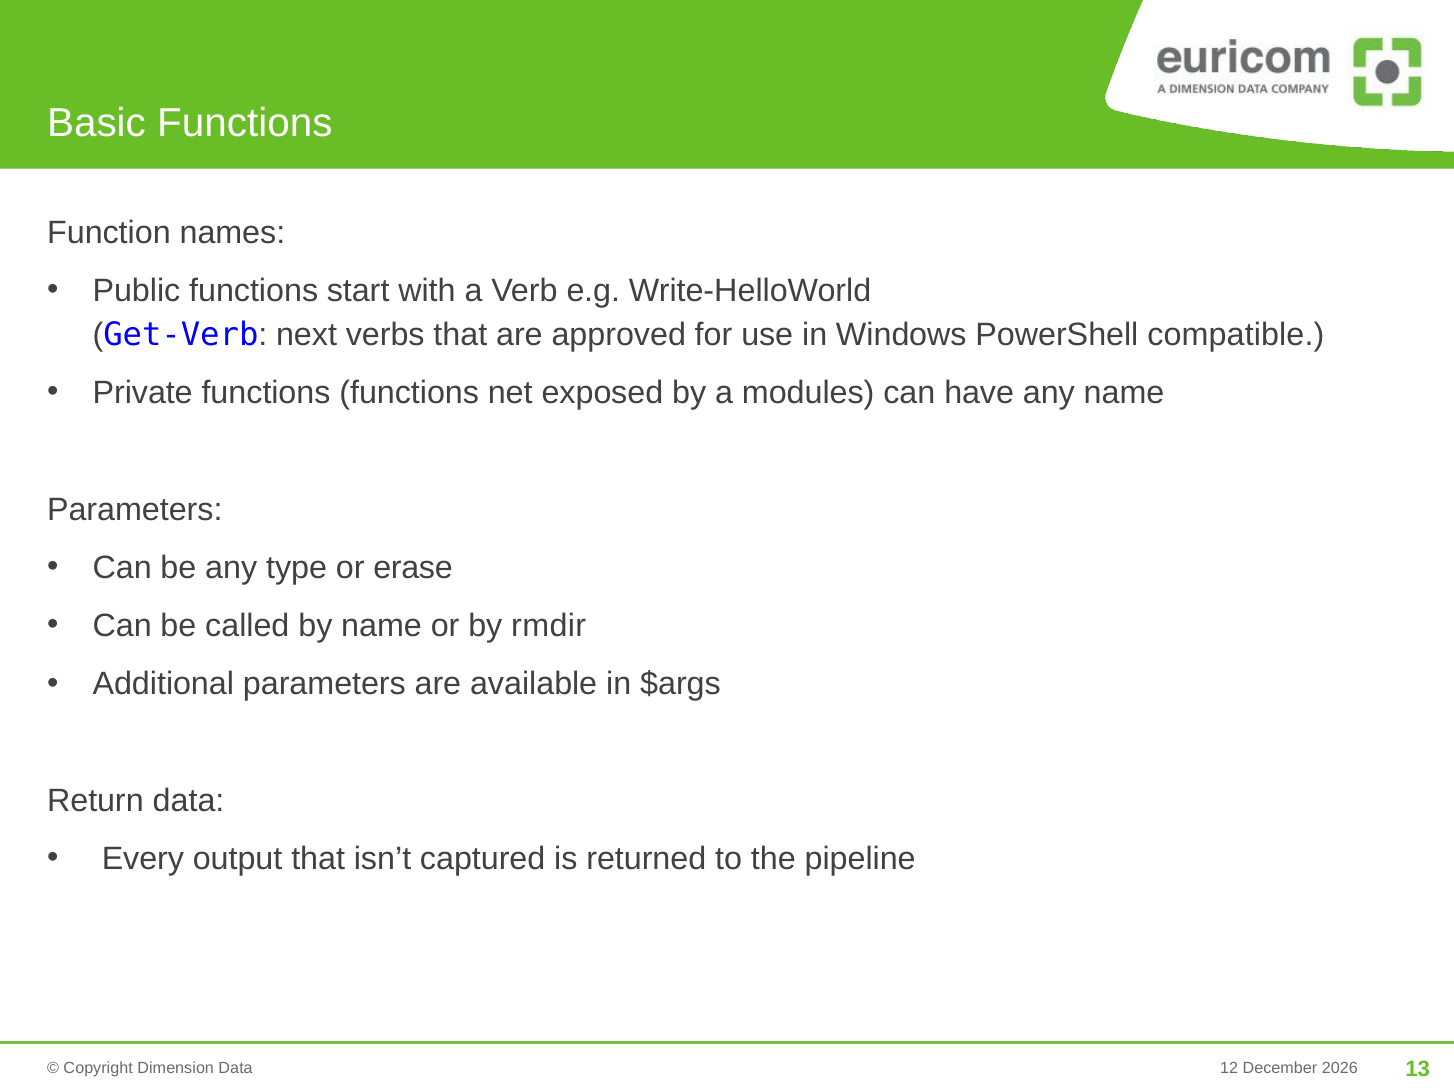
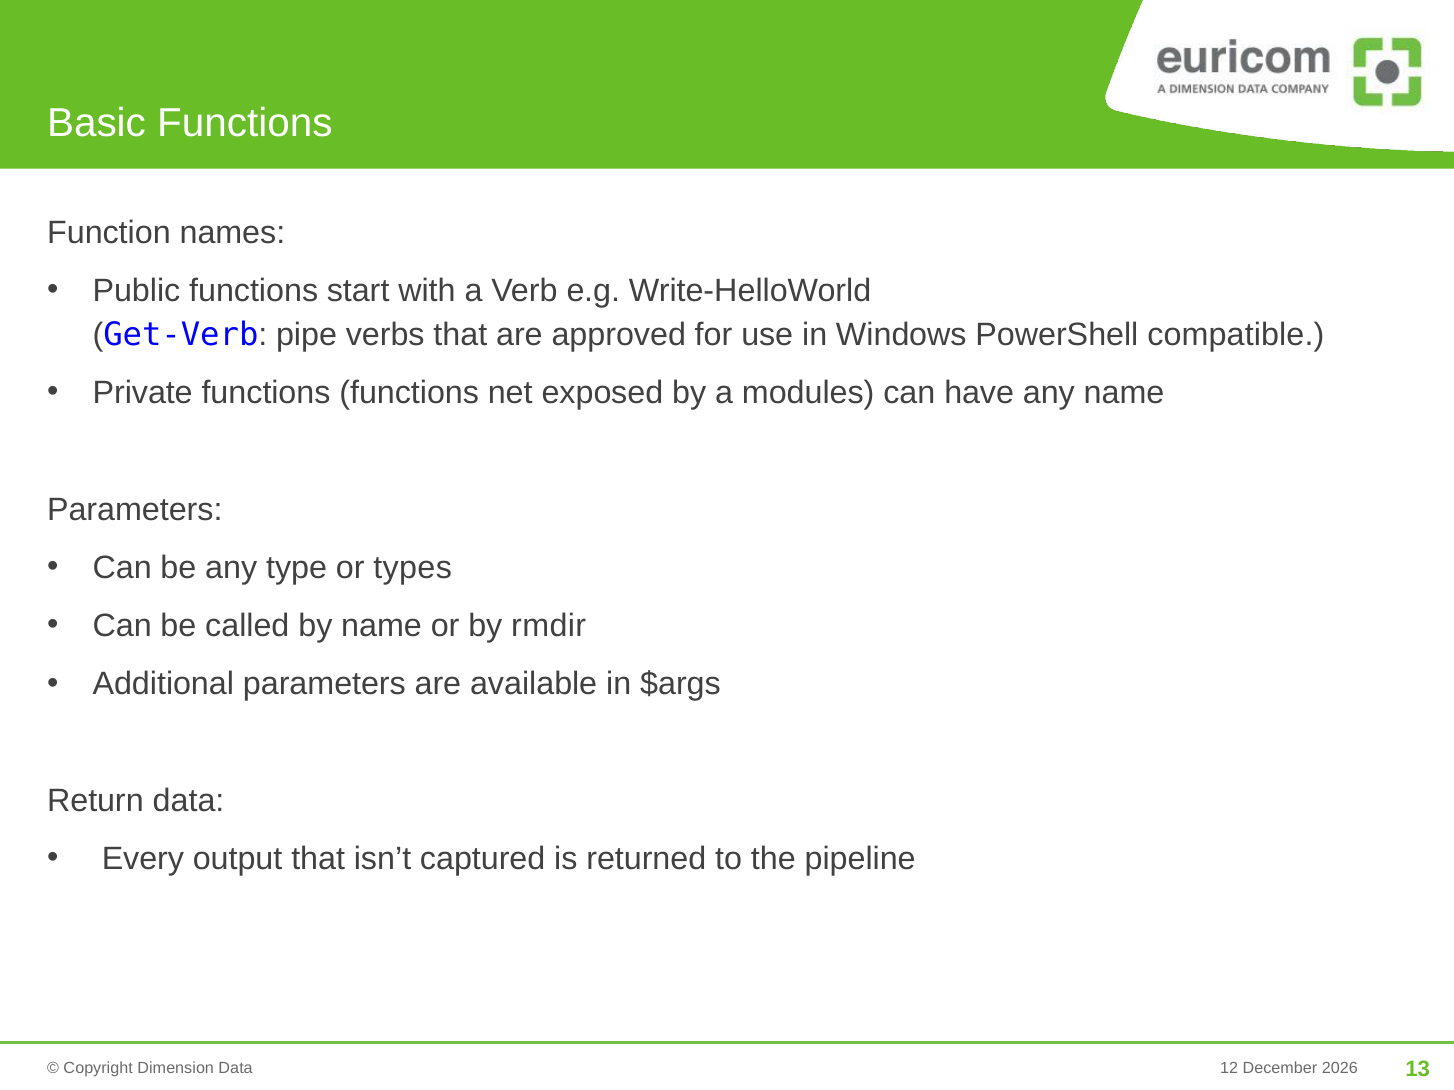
next: next -> pipe
erase: erase -> types
